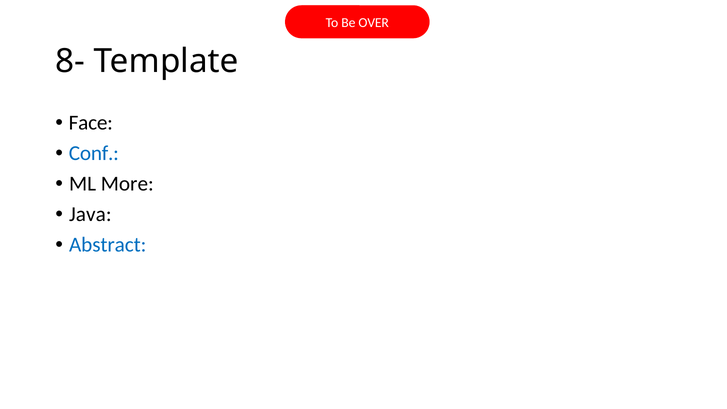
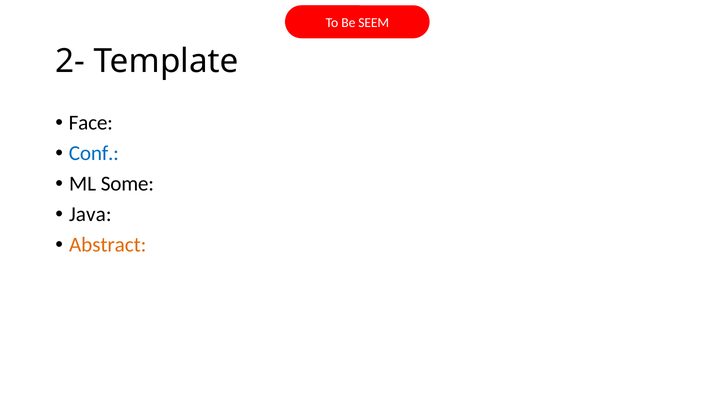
OVER: OVER -> SEEM
8-: 8- -> 2-
More: More -> Some
Abstract colour: blue -> orange
